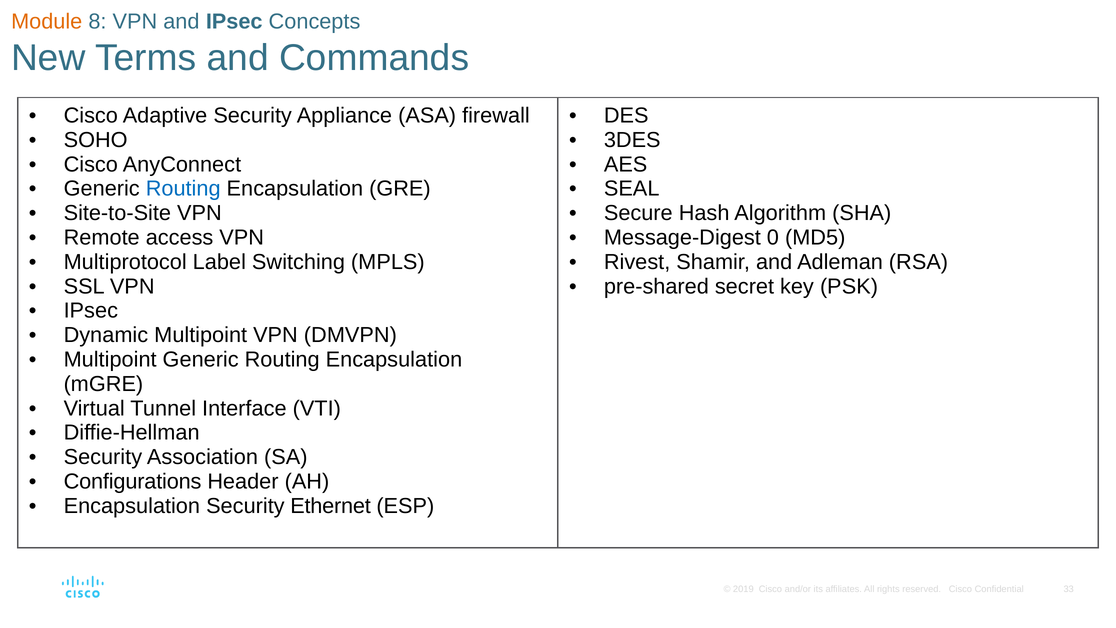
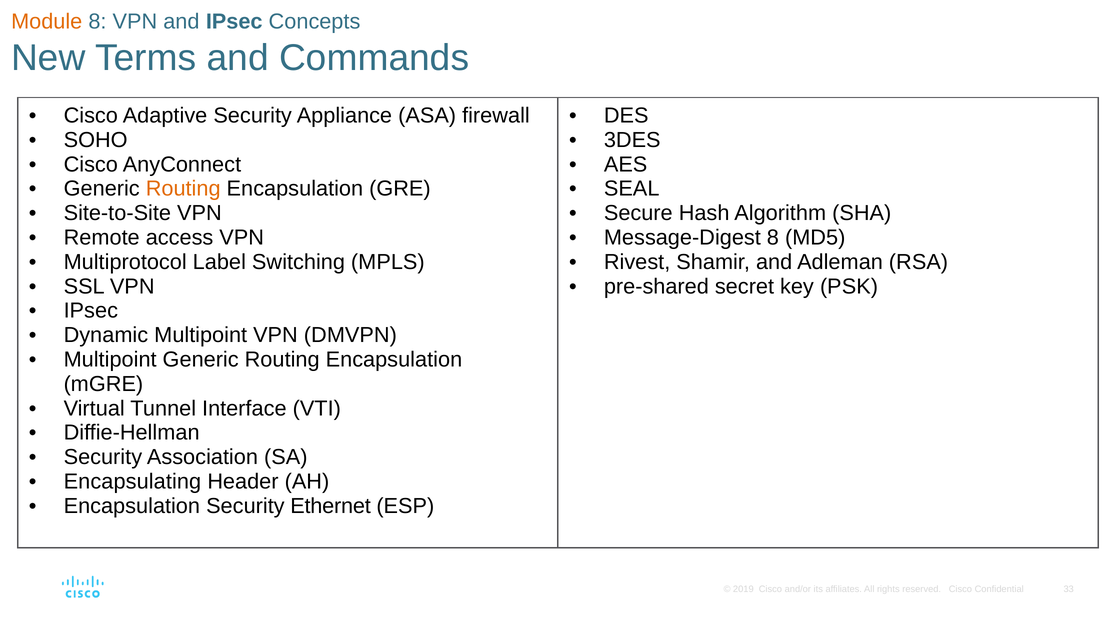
Routing at (183, 189) colour: blue -> orange
Message-Digest 0: 0 -> 8
Configurations: Configurations -> Encapsulating
